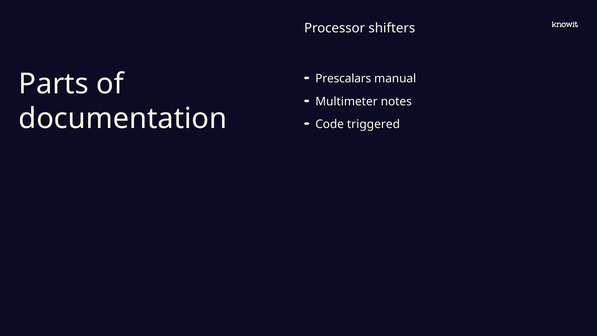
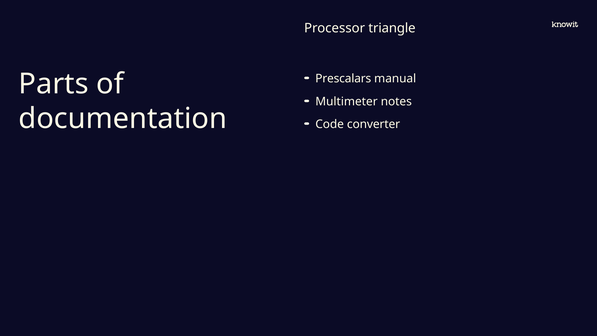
shifters: shifters -> triangle
triggered: triggered -> converter
